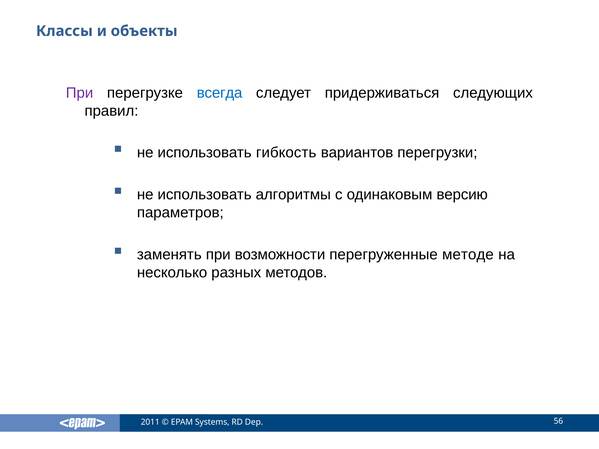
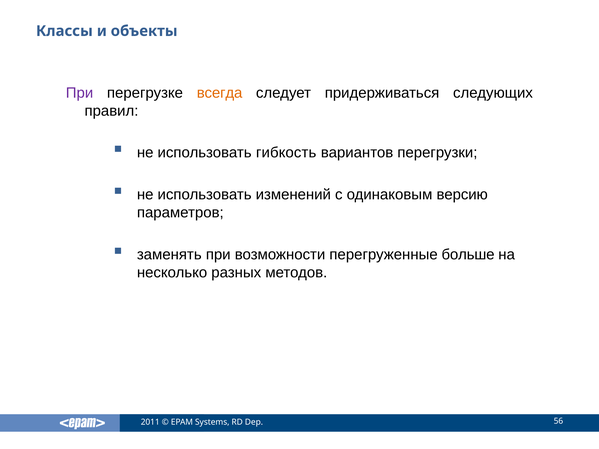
всегда colour: blue -> orange
алгоритмы: алгоритмы -> изменений
методе: методе -> больше
